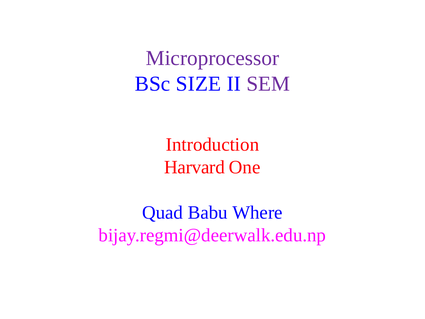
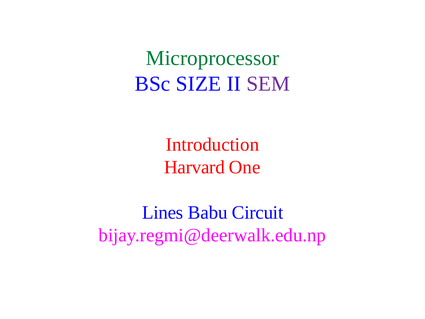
Microprocessor colour: purple -> green
Quad: Quad -> Lines
Where: Where -> Circuit
